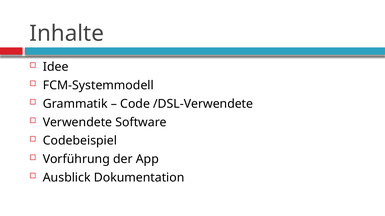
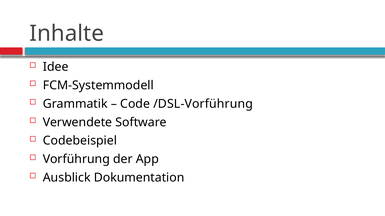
/DSL-Verwendete: /DSL-Verwendete -> /DSL-Vorführung
